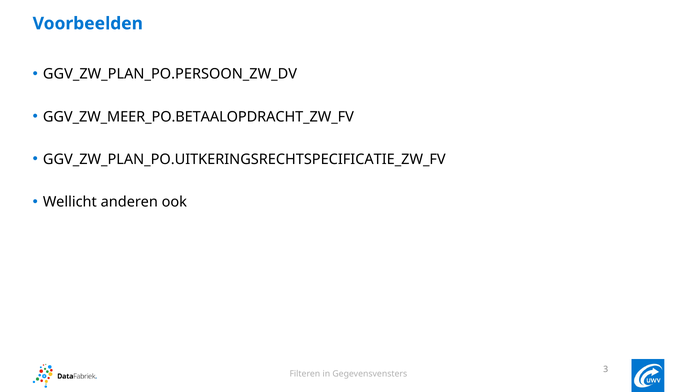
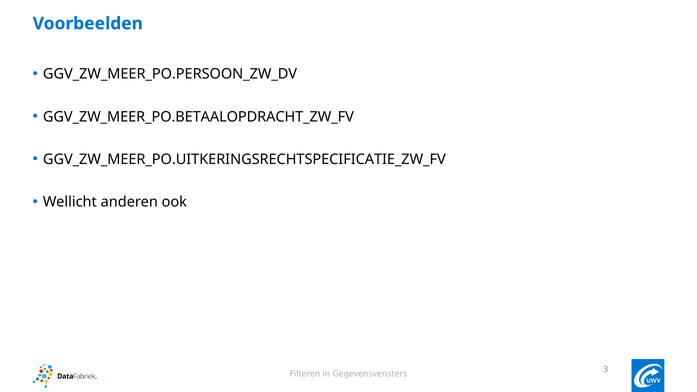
GGV_ZW_PLAN_PO.PERSOON_ZW_DV: GGV_ZW_PLAN_PO.PERSOON_ZW_DV -> GGV_ZW_MEER_PO.PERSOON_ZW_DV
GGV_ZW_PLAN_PO.UITKERINGSRECHTSPECIFICATIE_ZW_FV: GGV_ZW_PLAN_PO.UITKERINGSRECHTSPECIFICATIE_ZW_FV -> GGV_ZW_MEER_PO.UITKERINGSRECHTSPECIFICATIE_ZW_FV
